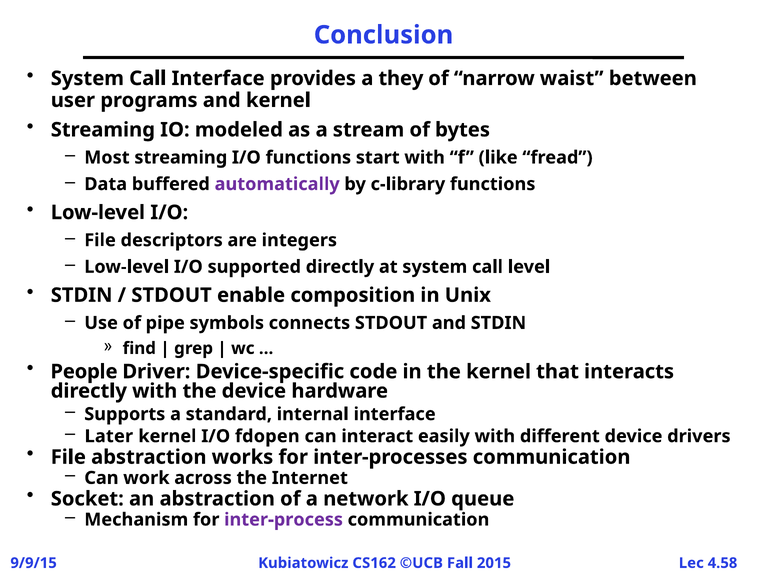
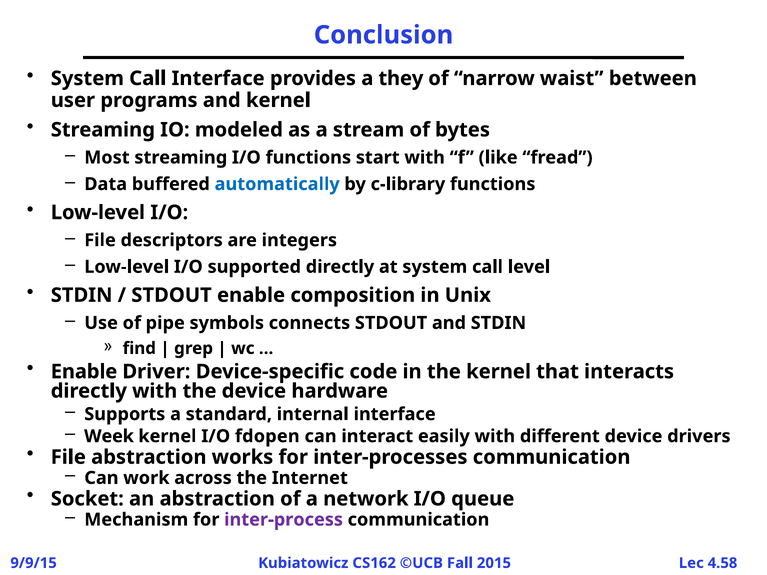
automatically colour: purple -> blue
People at (84, 372): People -> Enable
Later: Later -> Week
